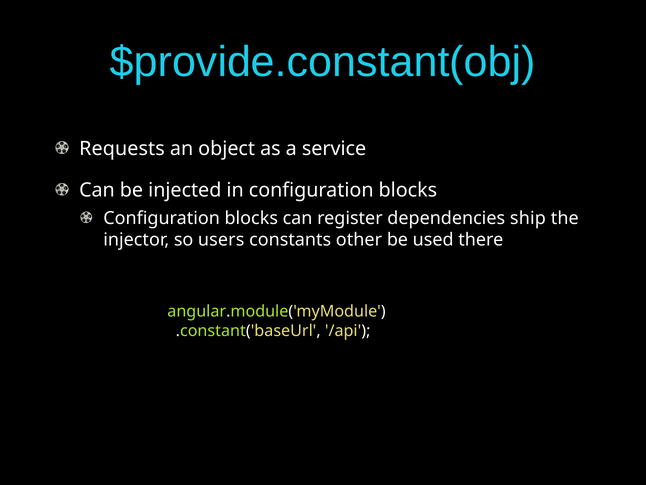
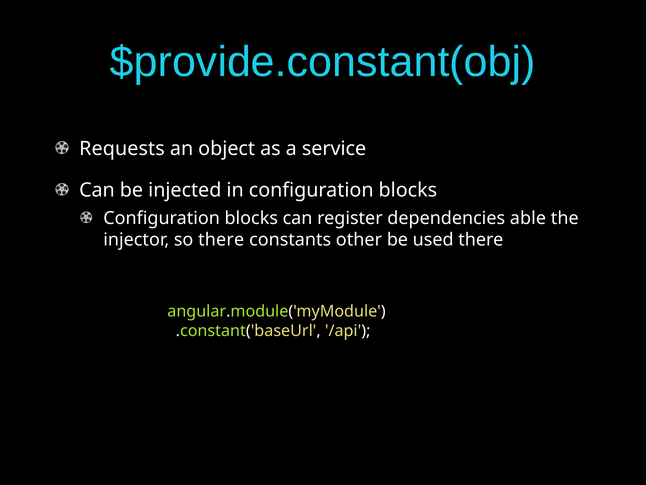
ship: ship -> able
so users: users -> there
